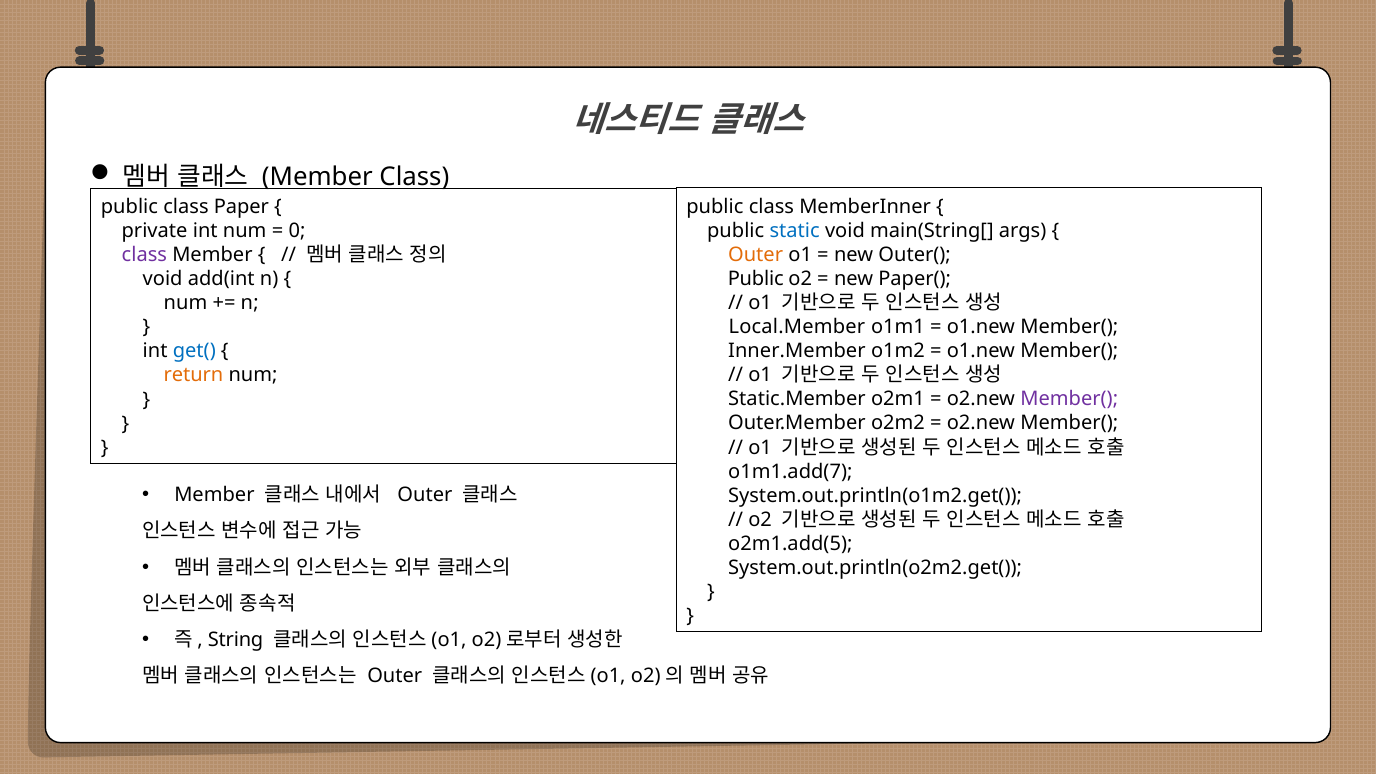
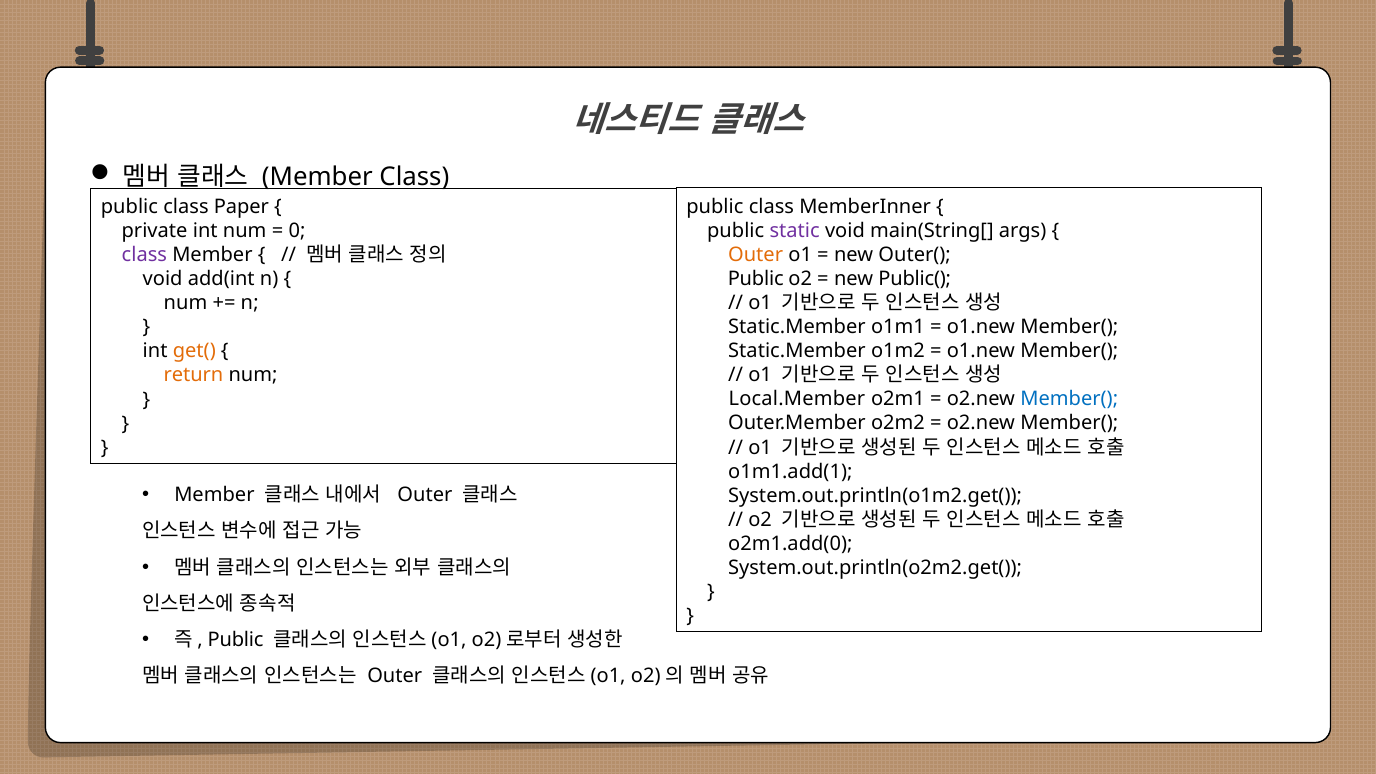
static colour: blue -> purple
Paper(: Paper( -> Public(
Local.Member at (797, 327): Local.Member -> Static.Member
Inner.Member at (797, 351): Inner.Member -> Static.Member
get( colour: blue -> orange
Static.Member: Static.Member -> Local.Member
Member( at (1069, 399) colour: purple -> blue
o1m1.add(7: o1m1.add(7 -> o1m1.add(1
o2m1.add(5: o2m1.add(5 -> o2m1.add(0
String at (236, 640): String -> Public
